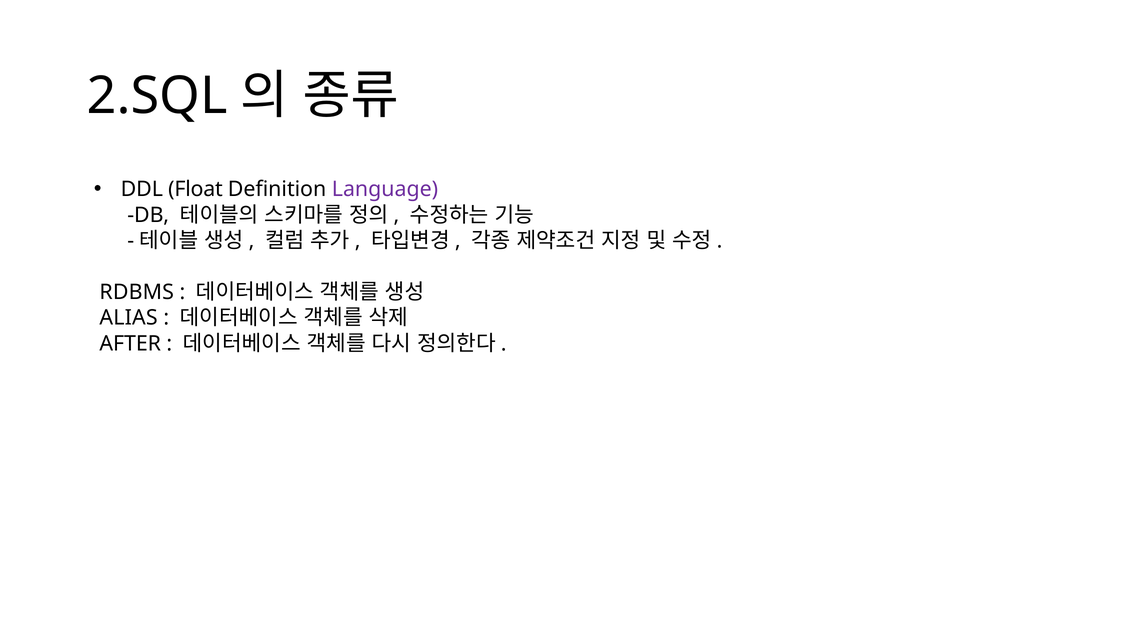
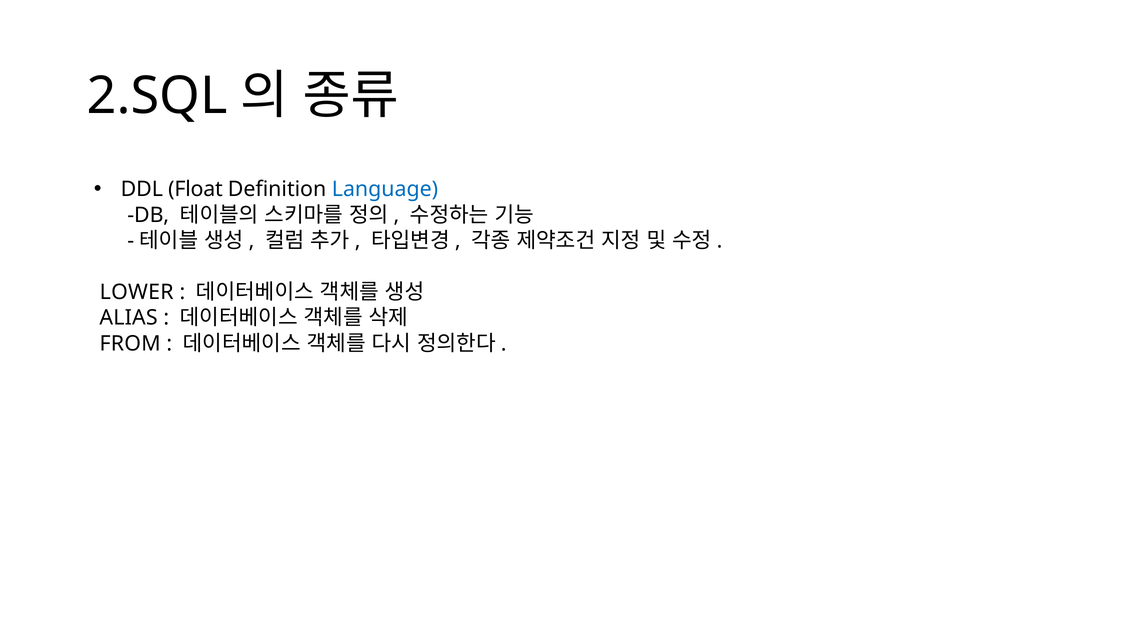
Language colour: purple -> blue
RDBMS: RDBMS -> LOWER
AFTER: AFTER -> FROM
